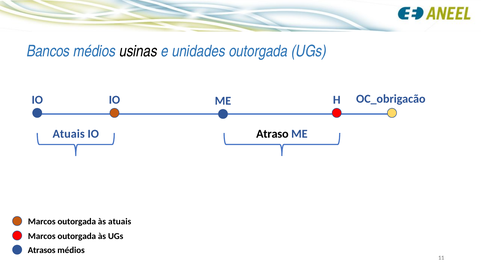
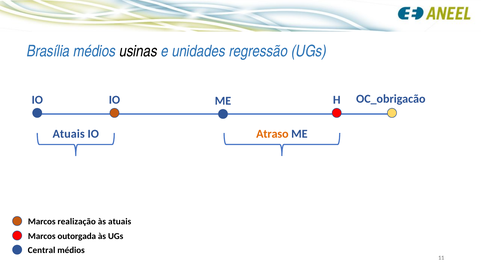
Bancos: Bancos -> Brasília
unidades outorgada: outorgada -> regressão
Atraso colour: black -> orange
outorgada at (77, 222): outorgada -> realização
Atrasos: Atrasos -> Central
